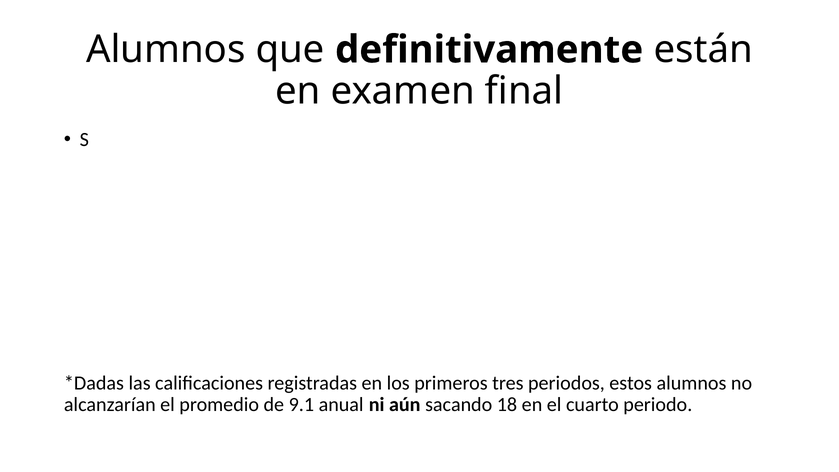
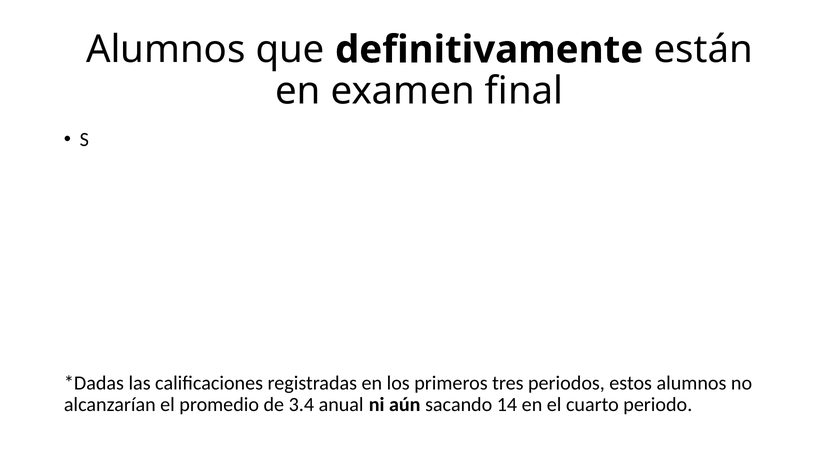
9.1: 9.1 -> 3.4
18: 18 -> 14
